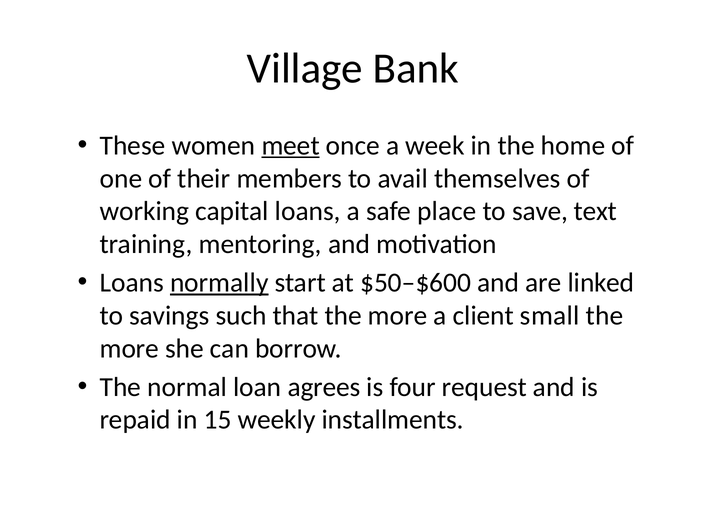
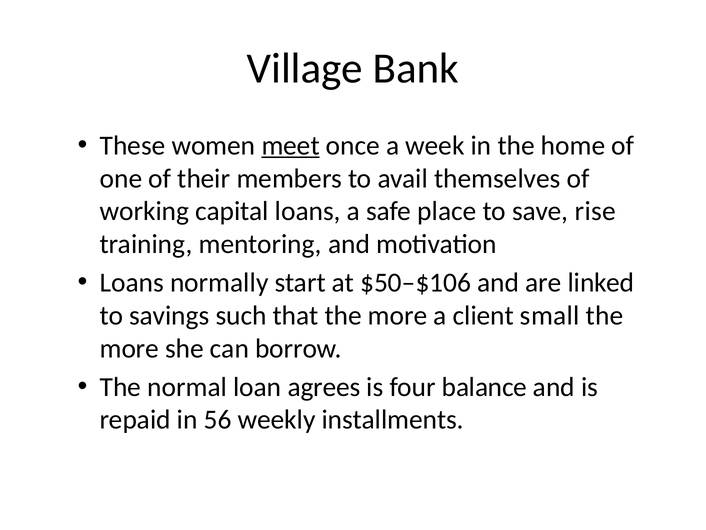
text: text -> rise
normally underline: present -> none
$50–$600: $50–$600 -> $50–$106
request: request -> balance
15: 15 -> 56
